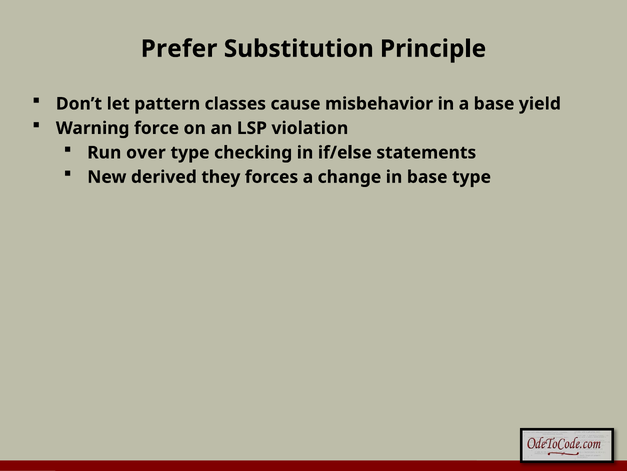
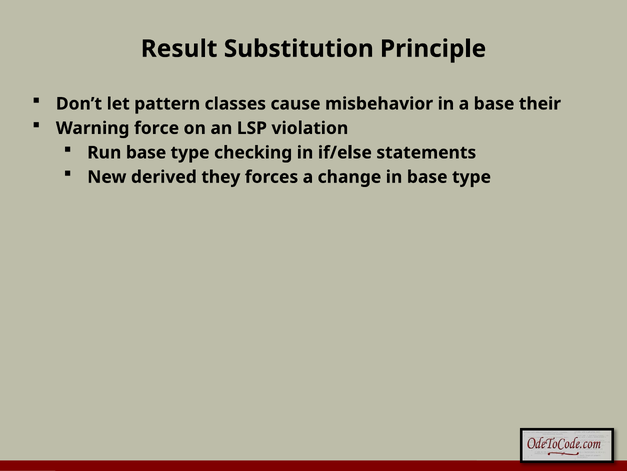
Prefer: Prefer -> Result
yield: yield -> their
Run over: over -> base
